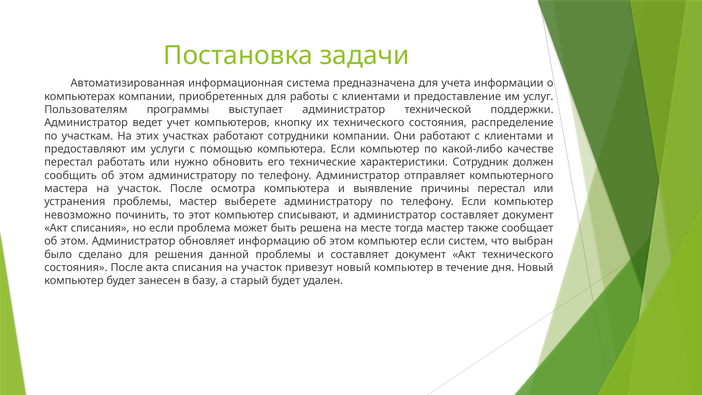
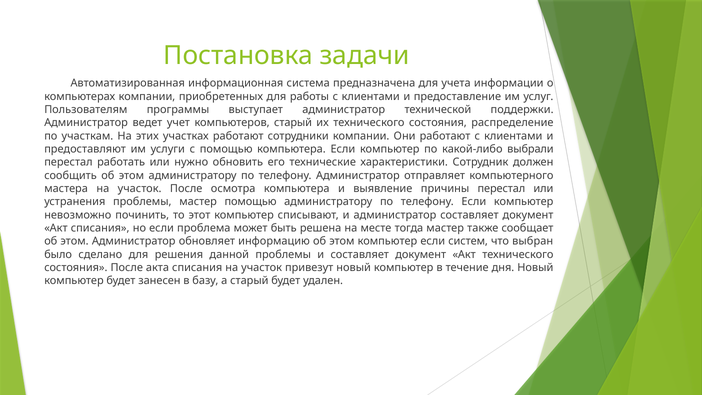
компьютеров кнопку: кнопку -> старый
качестве: качестве -> выбрали
мастер выберете: выберете -> помощью
